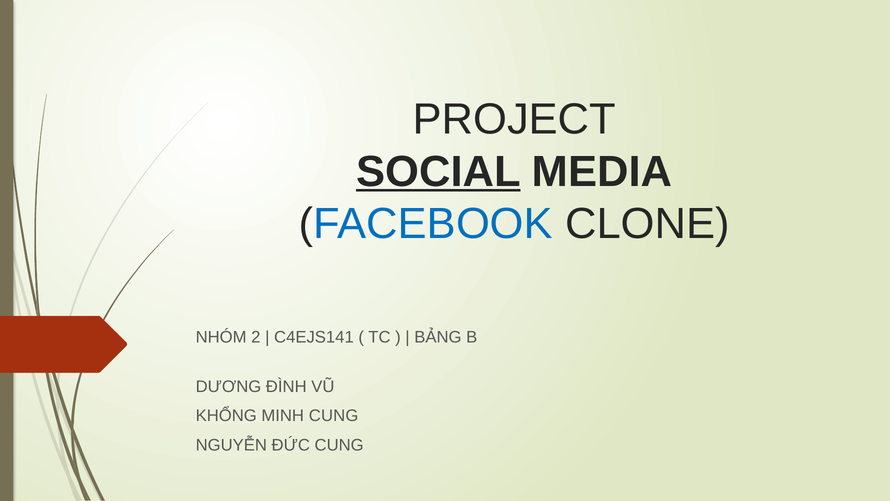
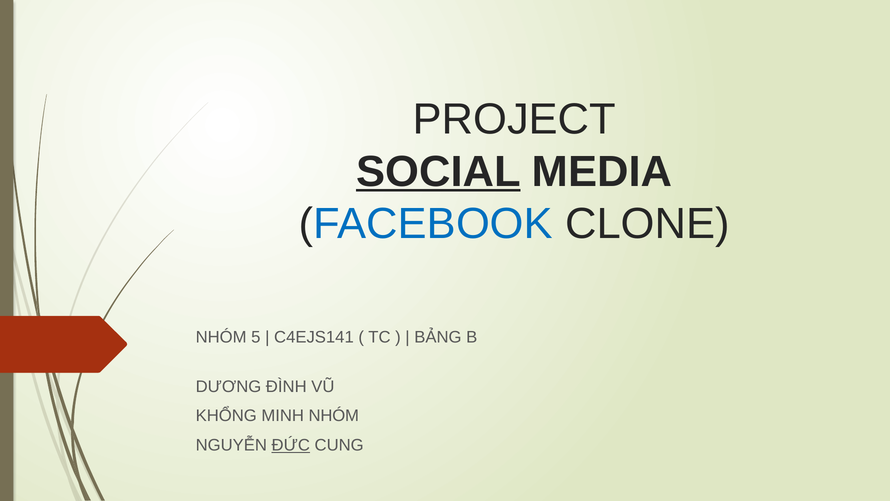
2: 2 -> 5
MINH CUNG: CUNG -> NHÓM
ĐỨC underline: none -> present
